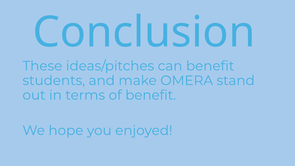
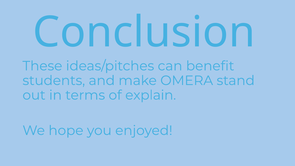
of benefit: benefit -> explain
